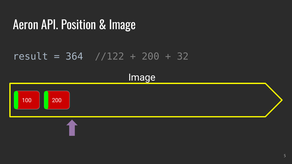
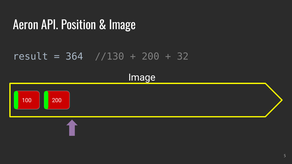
//122: //122 -> //130
